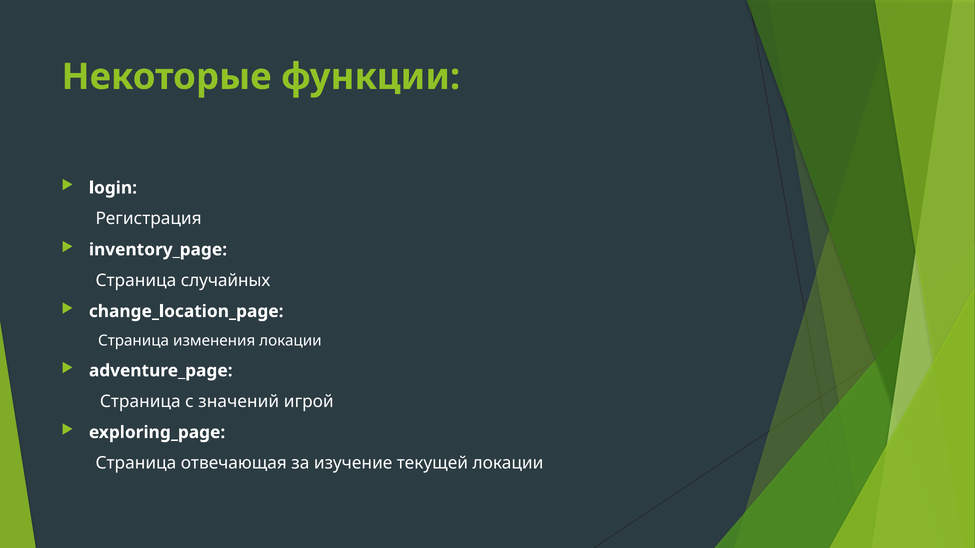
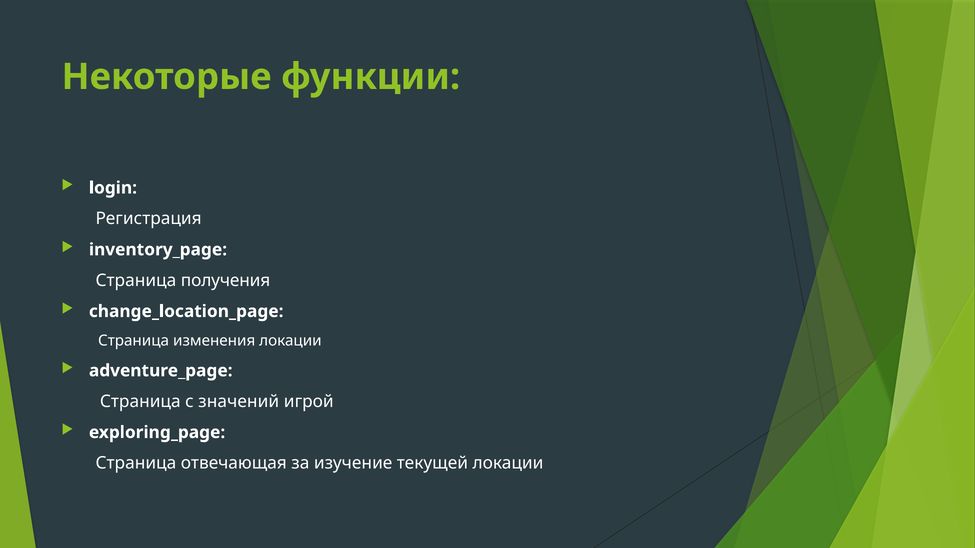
случайных: случайных -> получения
